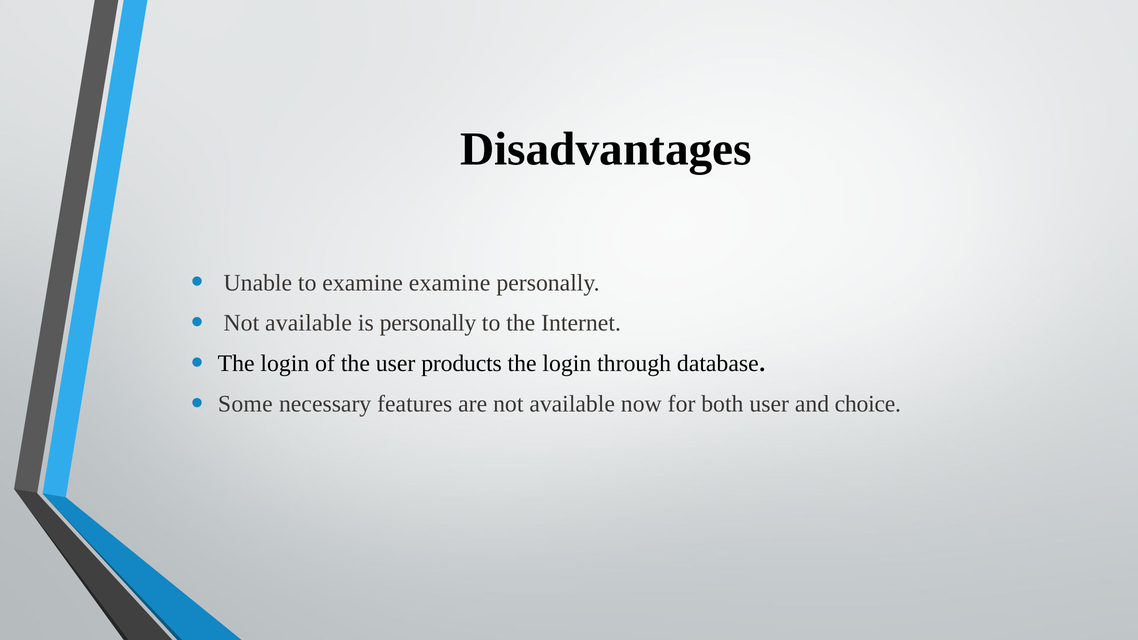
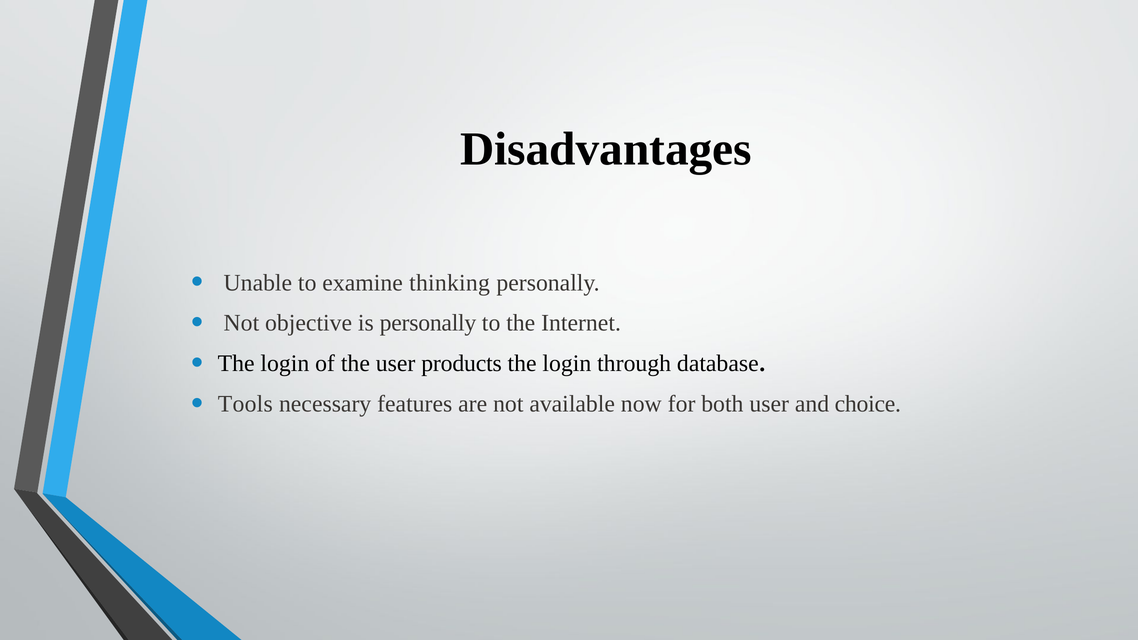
examine examine: examine -> thinking
available at (309, 323): available -> objective
Some: Some -> Tools
